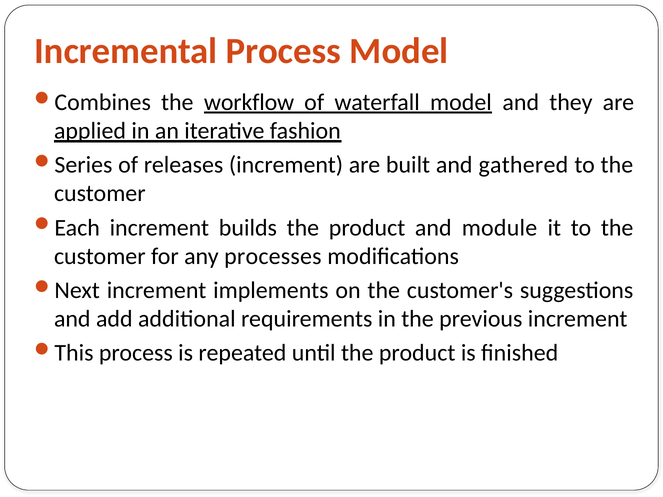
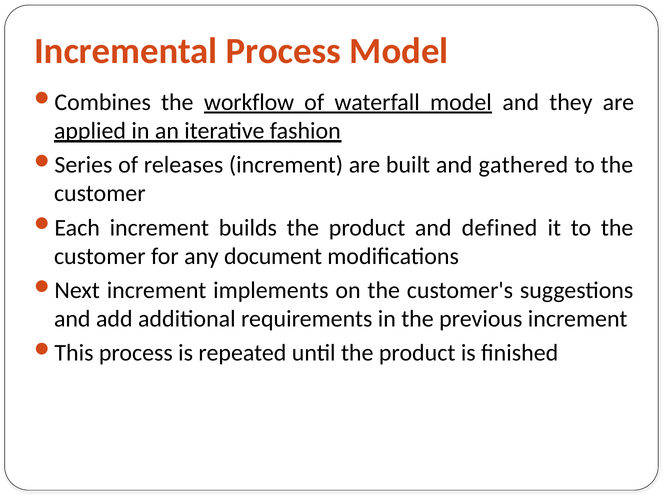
module: module -> defined
processes: processes -> document
